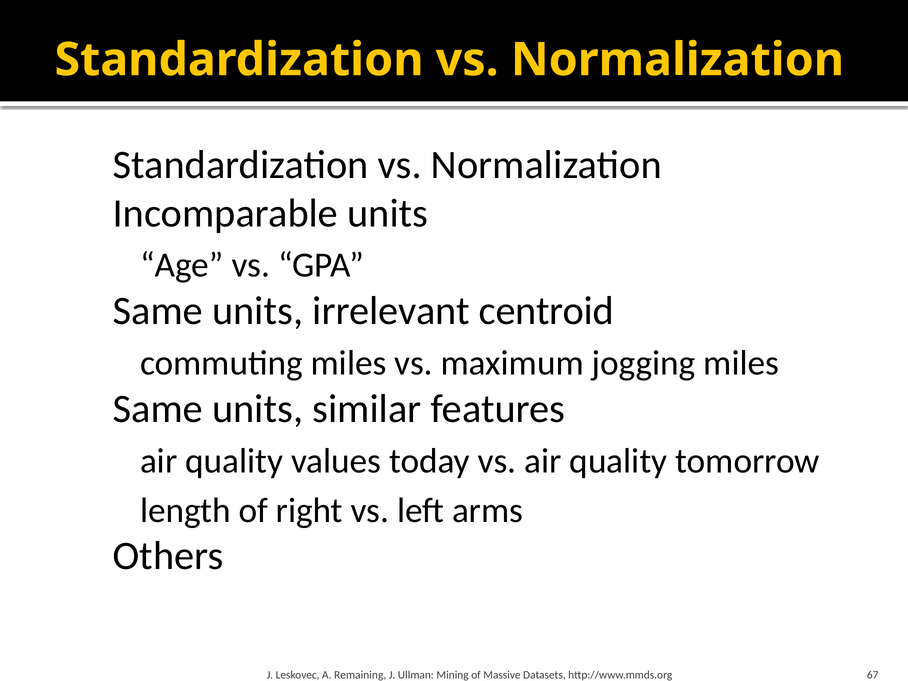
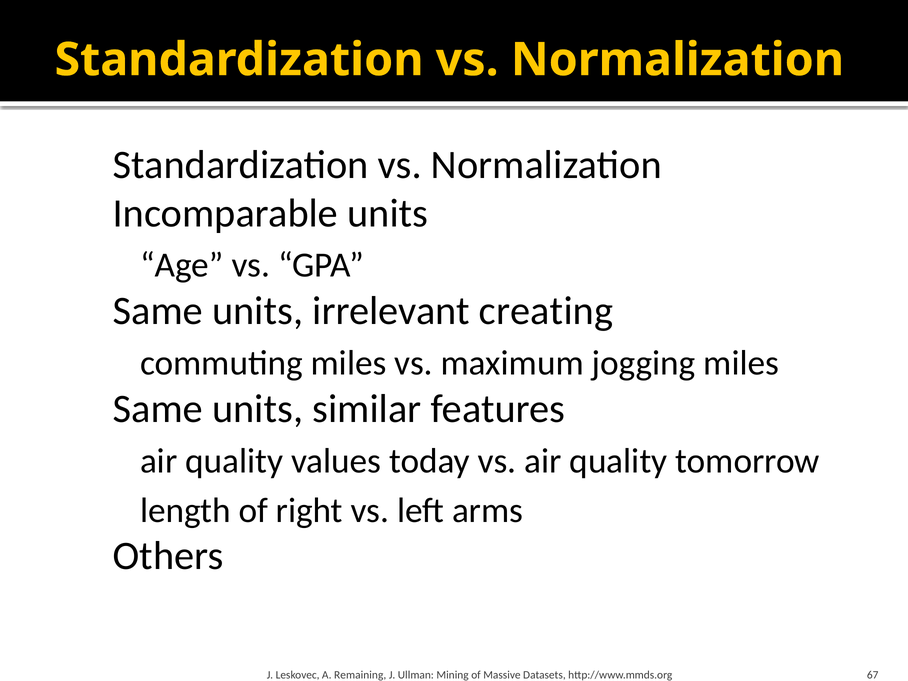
centroid: centroid -> creating
